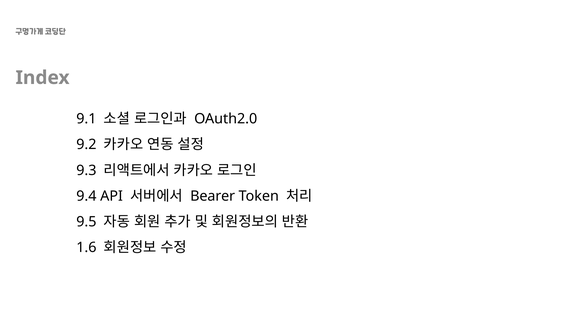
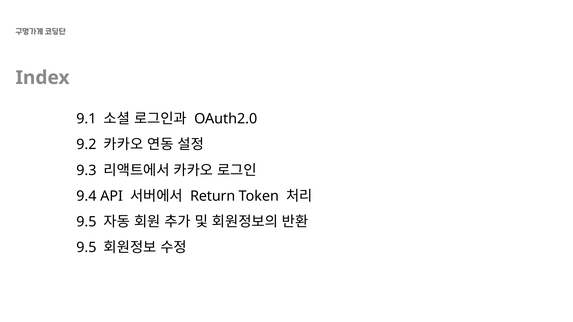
Bearer: Bearer -> Return
1.6 at (86, 248): 1.6 -> 9.5
